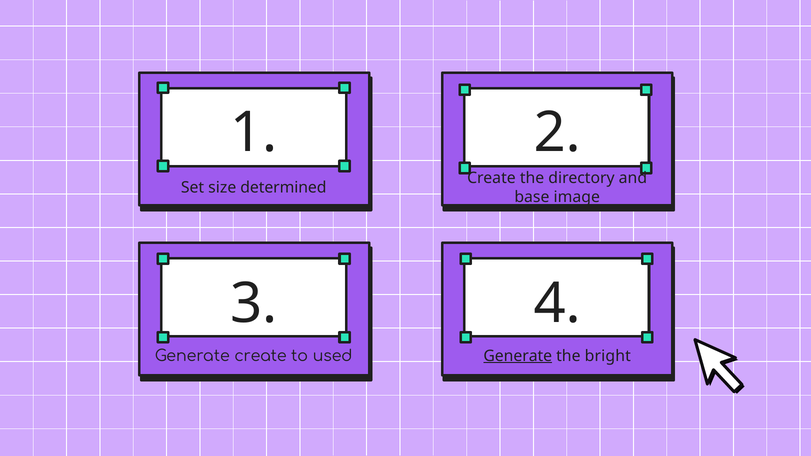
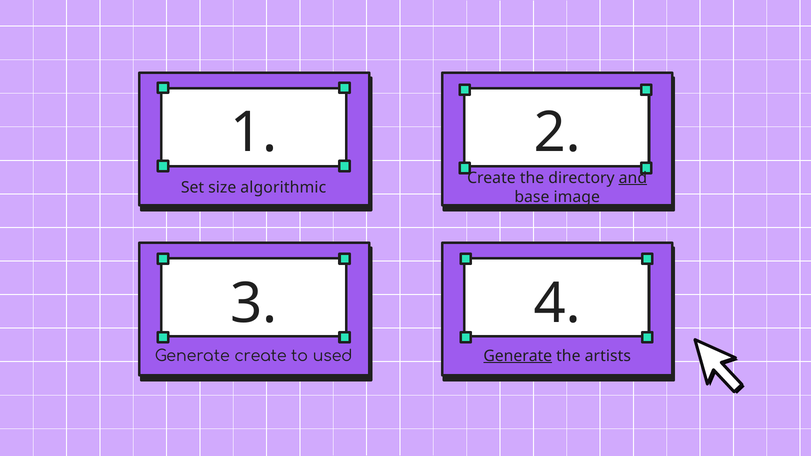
and underline: none -> present
determined: determined -> algorithmic
bright: bright -> artists
